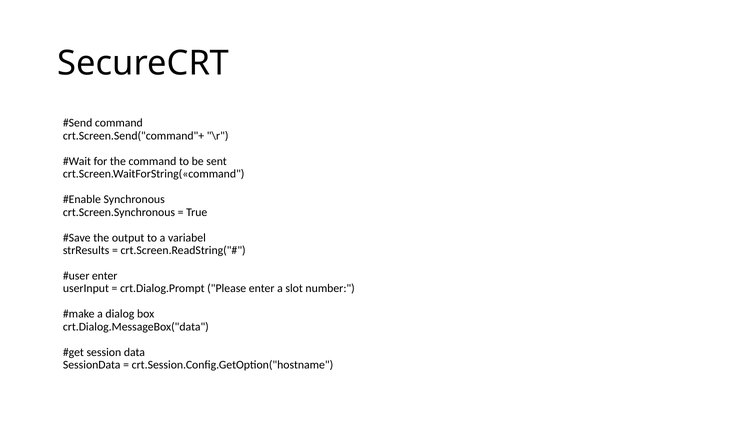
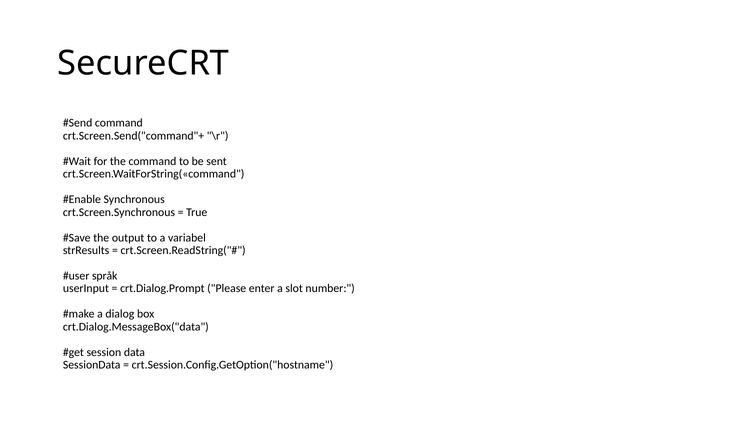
enter at (105, 276): enter -> språk
